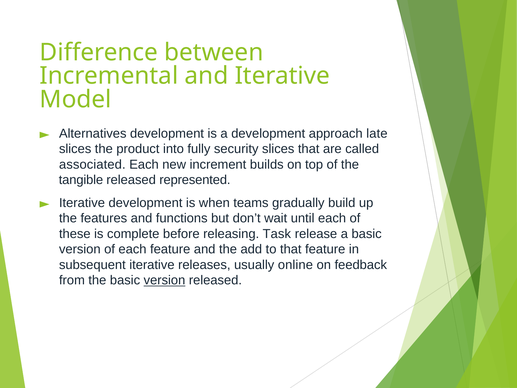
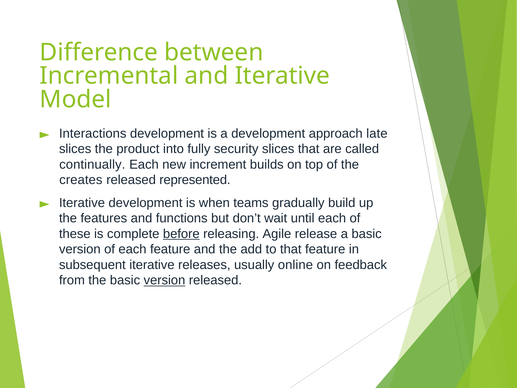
Alternatives: Alternatives -> Interactions
associated: associated -> continually
tangible: tangible -> creates
before underline: none -> present
Task: Task -> Agile
